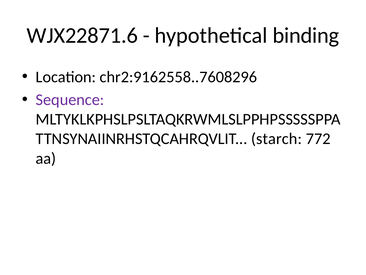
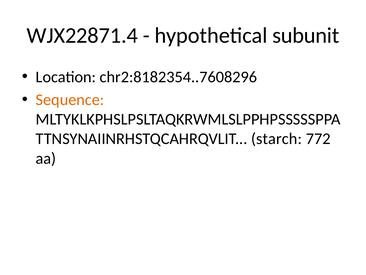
WJX22871.6: WJX22871.6 -> WJX22871.4
binding: binding -> subunit
chr2:9162558..7608296: chr2:9162558..7608296 -> chr2:8182354..7608296
Sequence colour: purple -> orange
